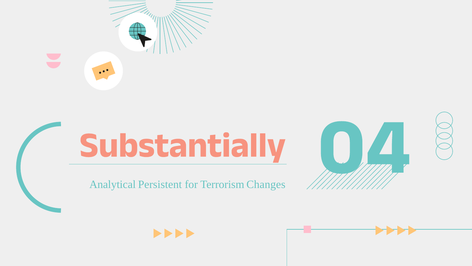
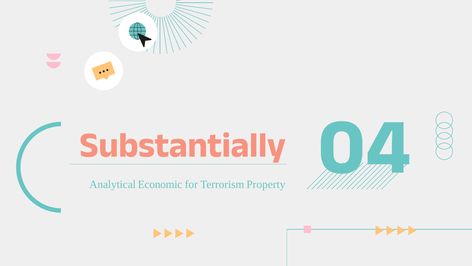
Persistent: Persistent -> Economic
Changes: Changes -> Property
